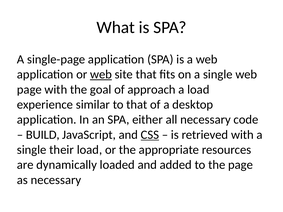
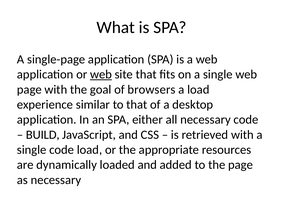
approach: approach -> browsers
CSS underline: present -> none
single their: their -> code
